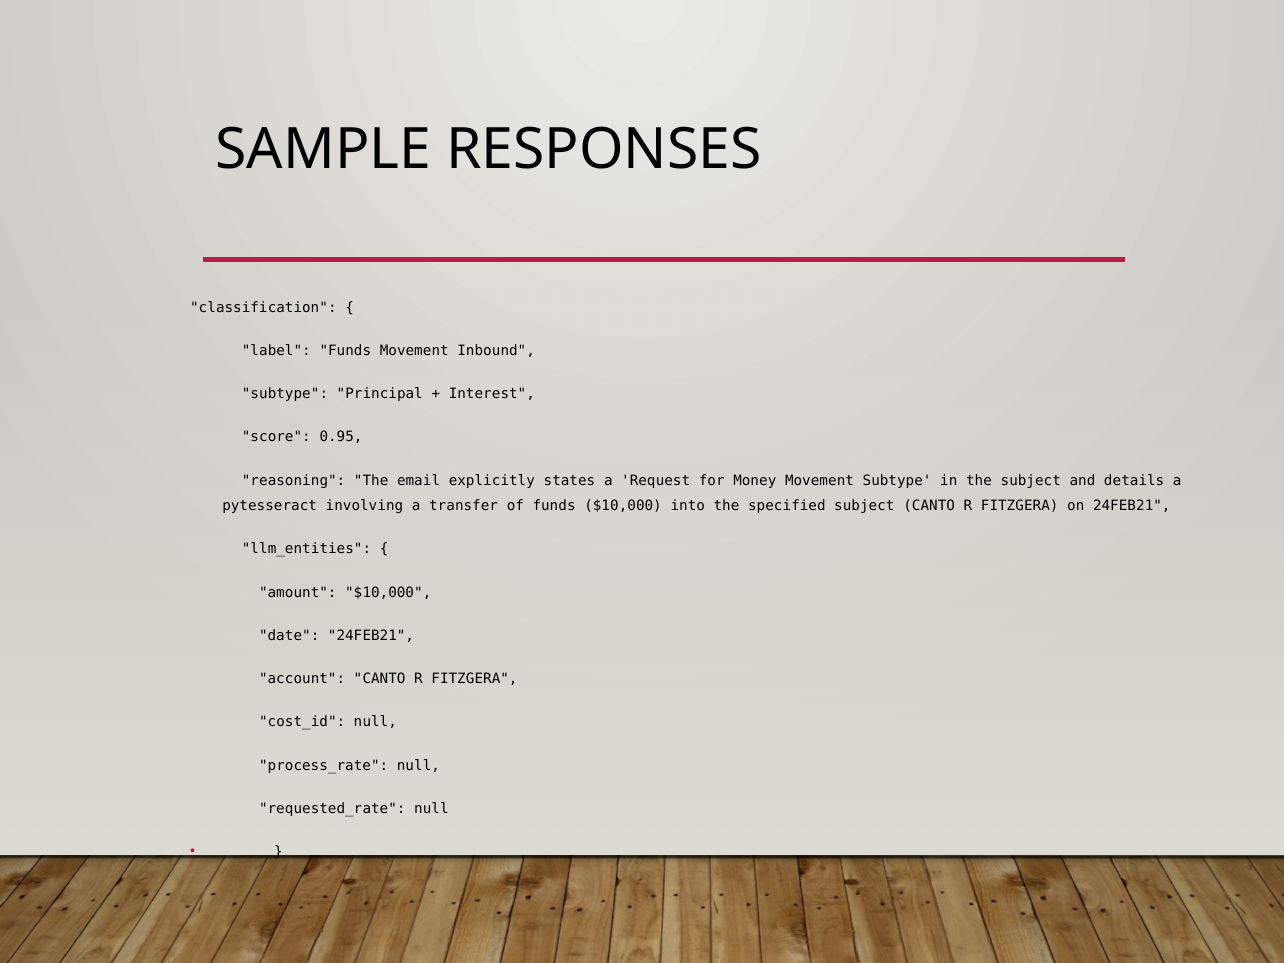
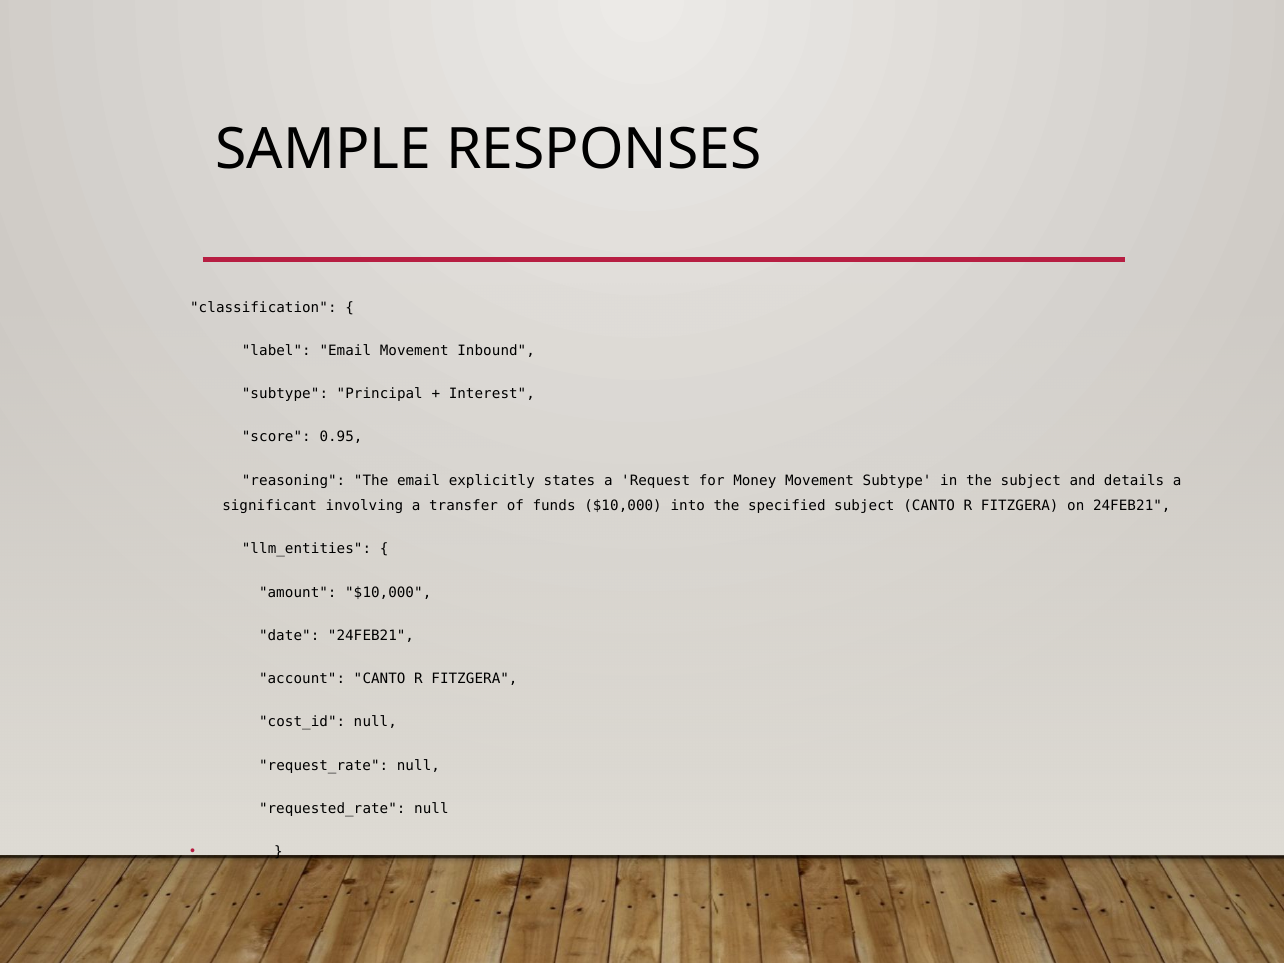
label Funds: Funds -> Email
pytesseract: pytesseract -> significant
process_rate: process_rate -> request_rate
